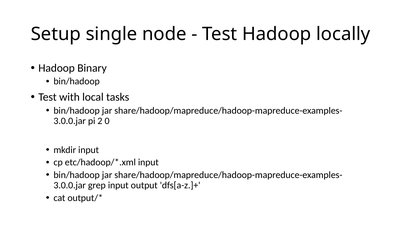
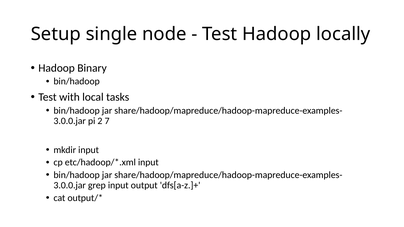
0: 0 -> 7
